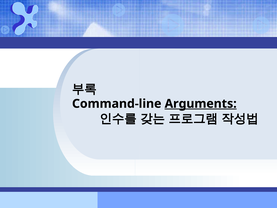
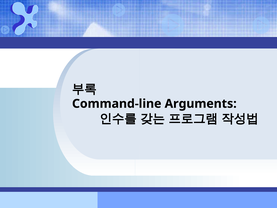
Arguments underline: present -> none
